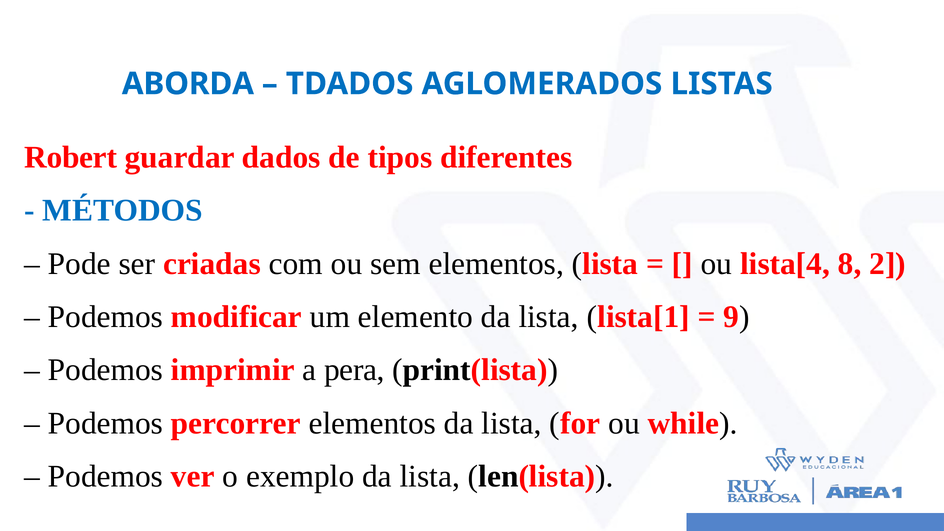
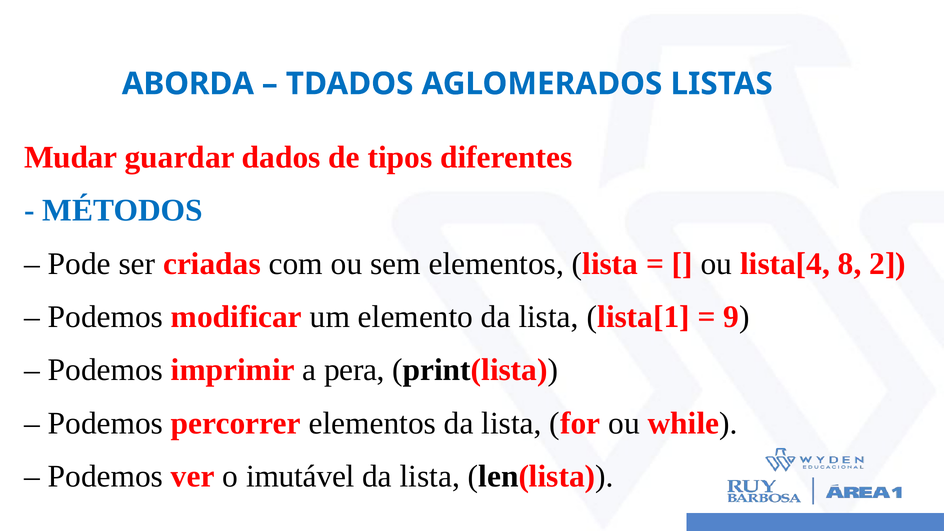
Robert: Robert -> Mudar
exemplo: exemplo -> imutável
